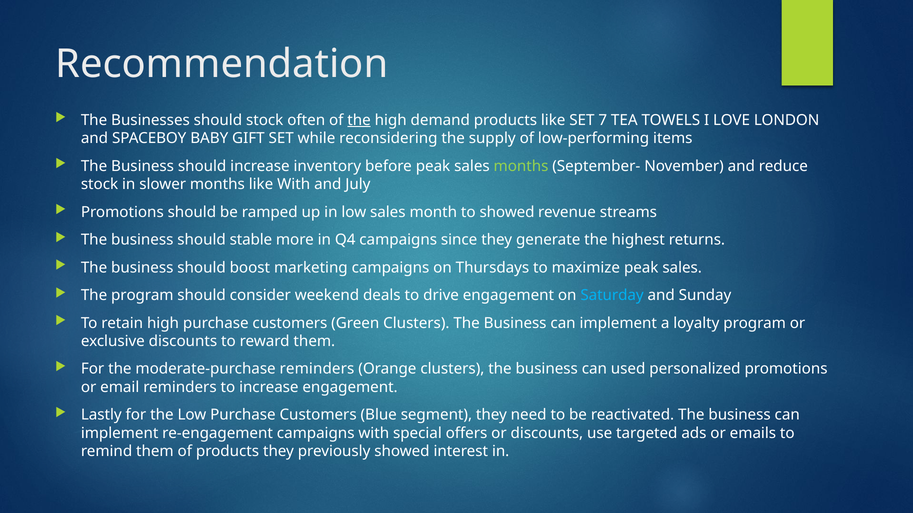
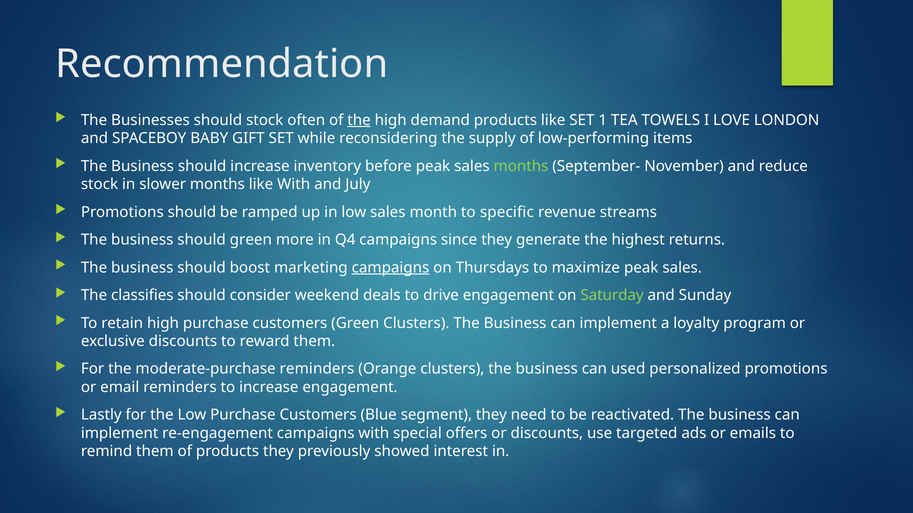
7: 7 -> 1
to showed: showed -> specific
should stable: stable -> green
campaigns at (390, 268) underline: none -> present
The program: program -> classifies
Saturday colour: light blue -> light green
